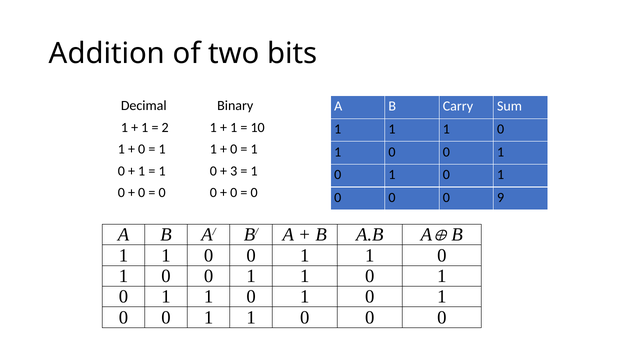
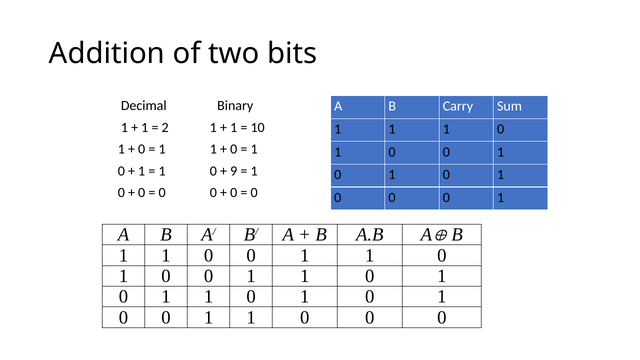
3: 3 -> 9
0 0 0 9: 9 -> 1
